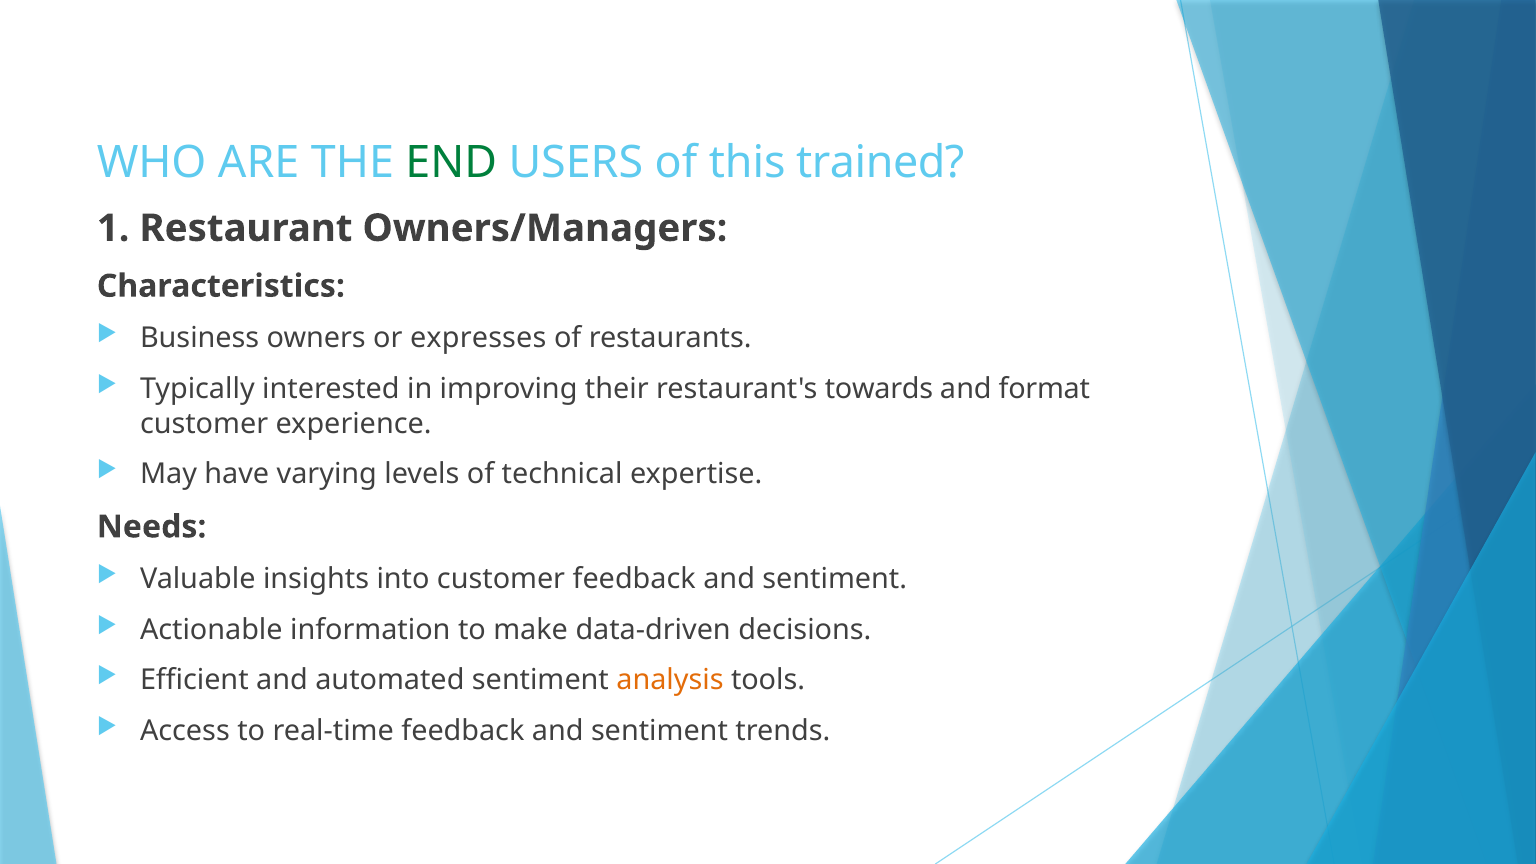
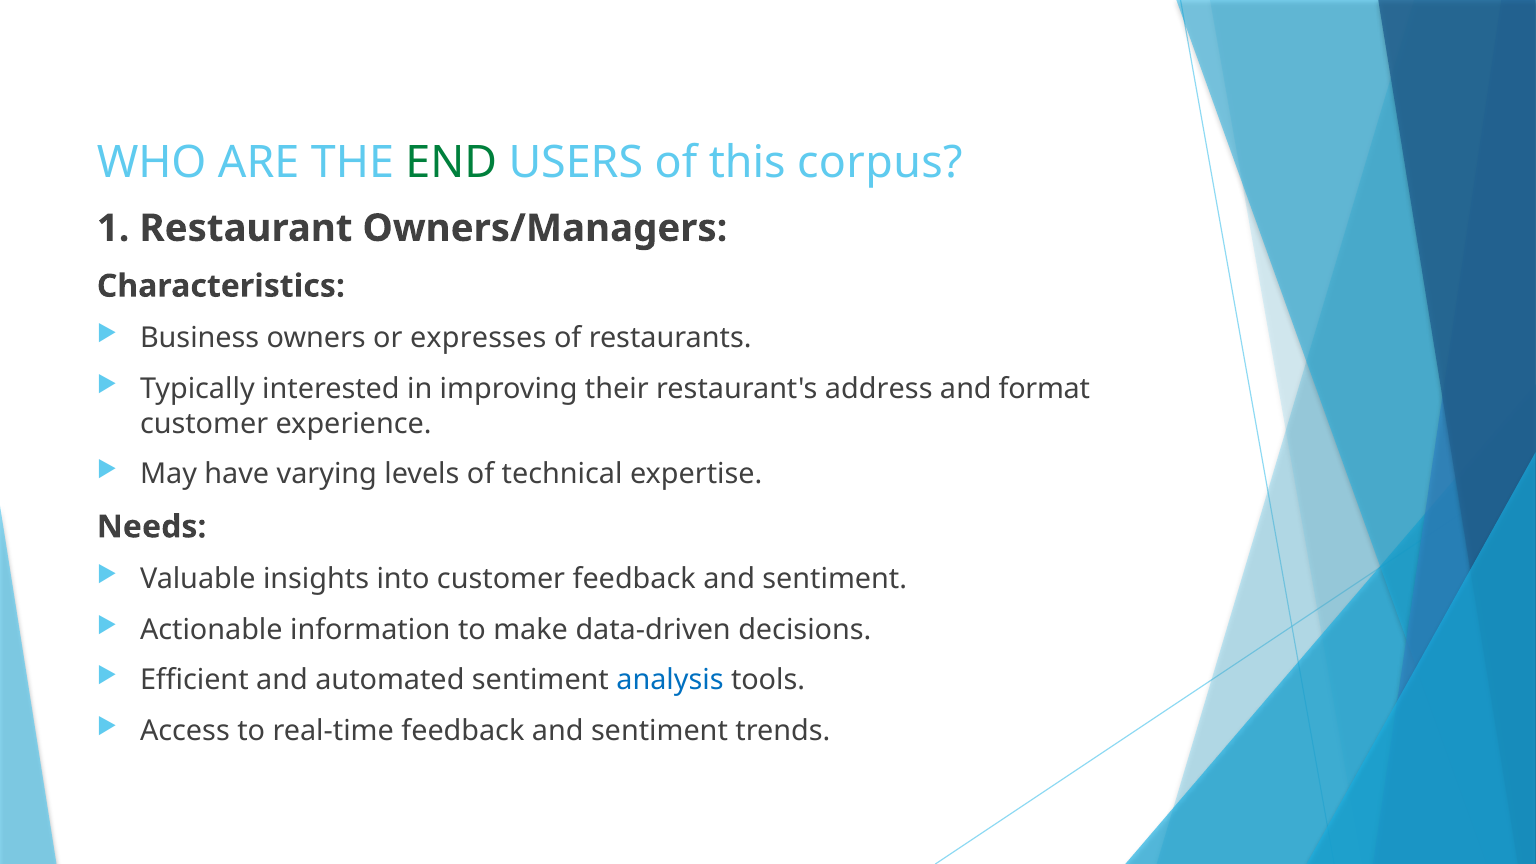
trained: trained -> corpus
towards: towards -> address
analysis colour: orange -> blue
